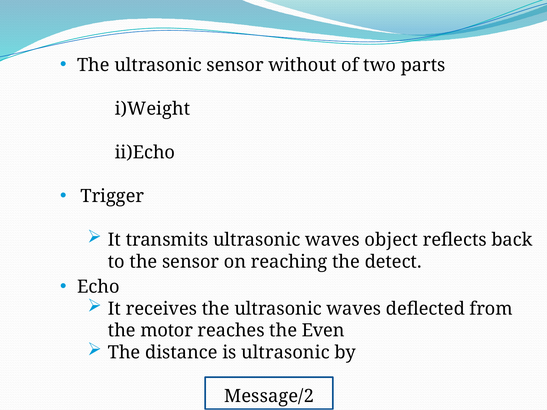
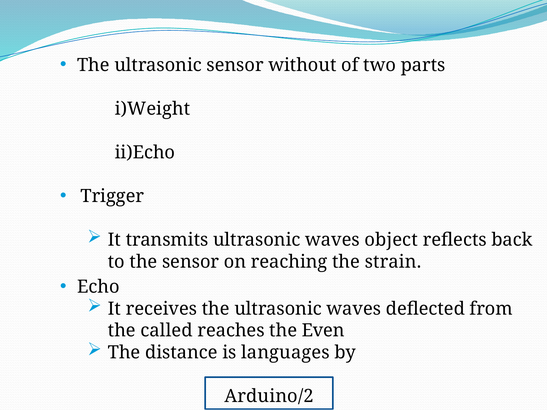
detect: detect -> strain
motor: motor -> called
is ultrasonic: ultrasonic -> languages
Message/2: Message/2 -> Arduino/2
